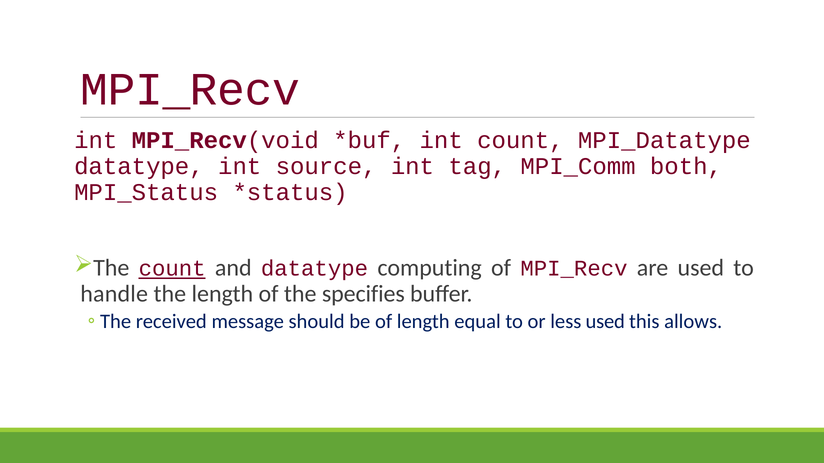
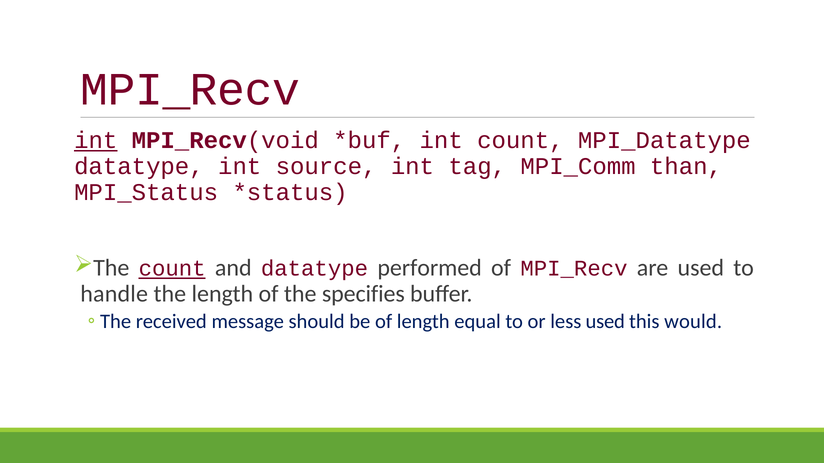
int at (96, 141) underline: none -> present
both: both -> than
computing: computing -> performed
allows: allows -> would
